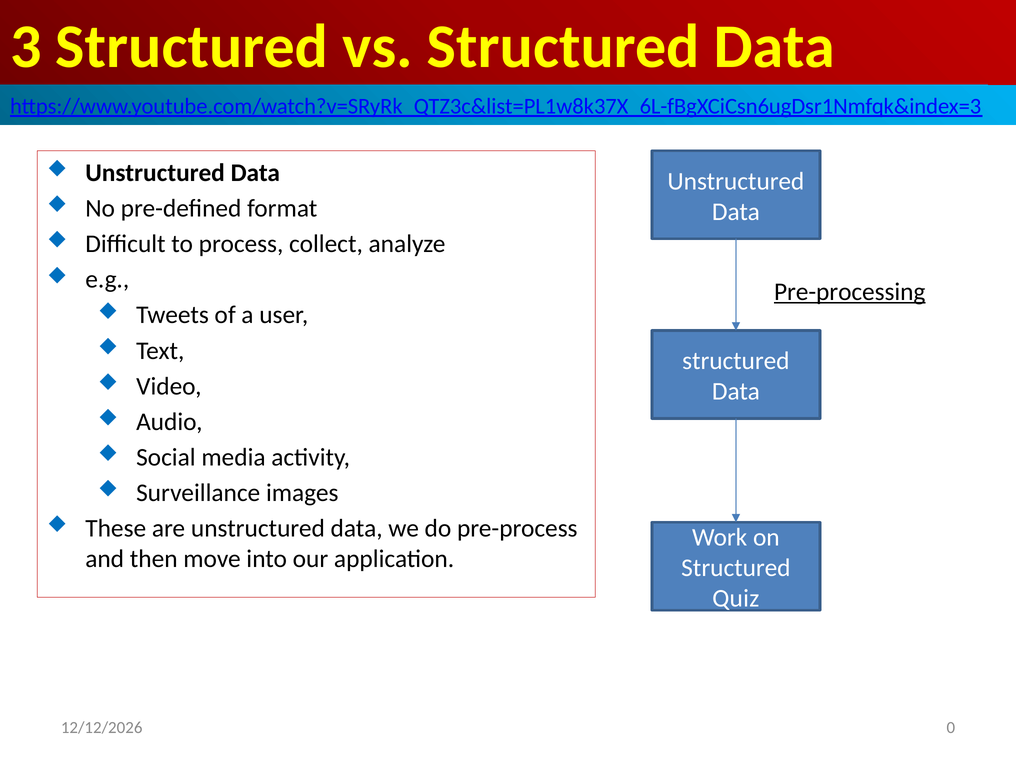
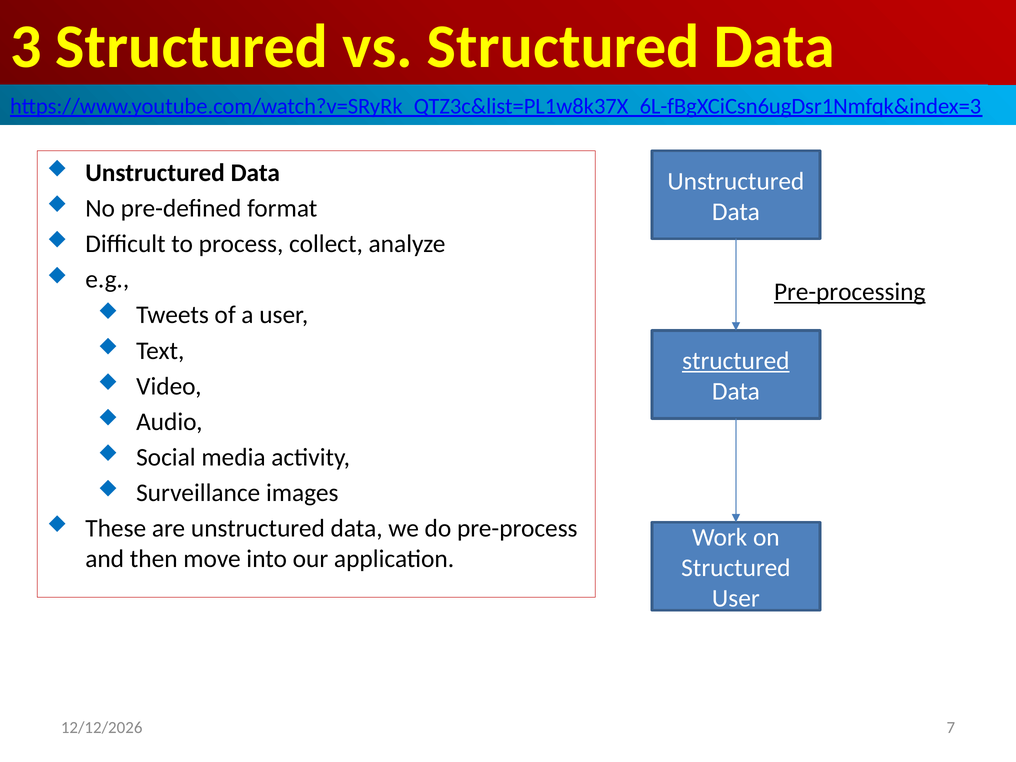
structured at (736, 361) underline: none -> present
Quiz at (736, 599): Quiz -> User
0: 0 -> 7
